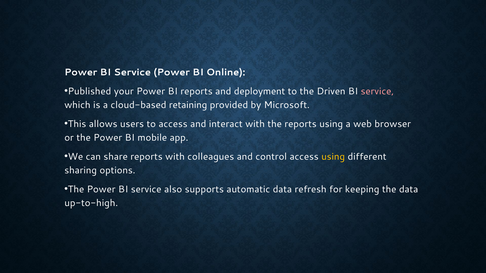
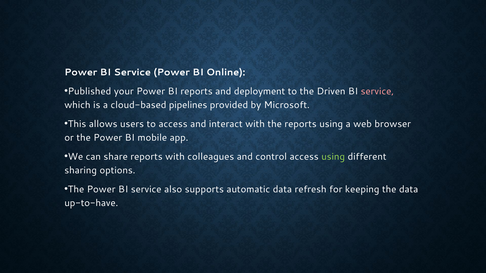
retaining: retaining -> pipelines
using at (333, 157) colour: yellow -> light green
up-to-high: up-to-high -> up-to-have
